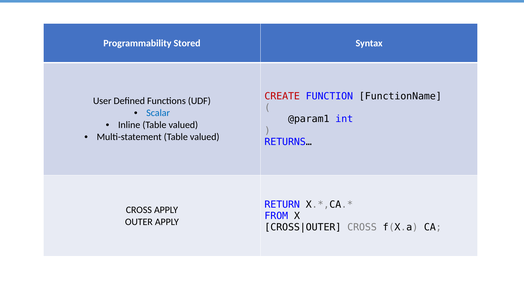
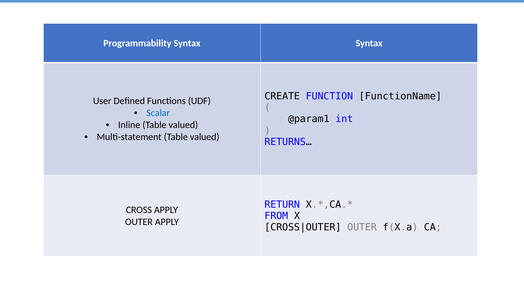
Programmability Stored: Stored -> Syntax
CREATE colour: red -> black
CROSS at (362, 227): CROSS -> OUTER
